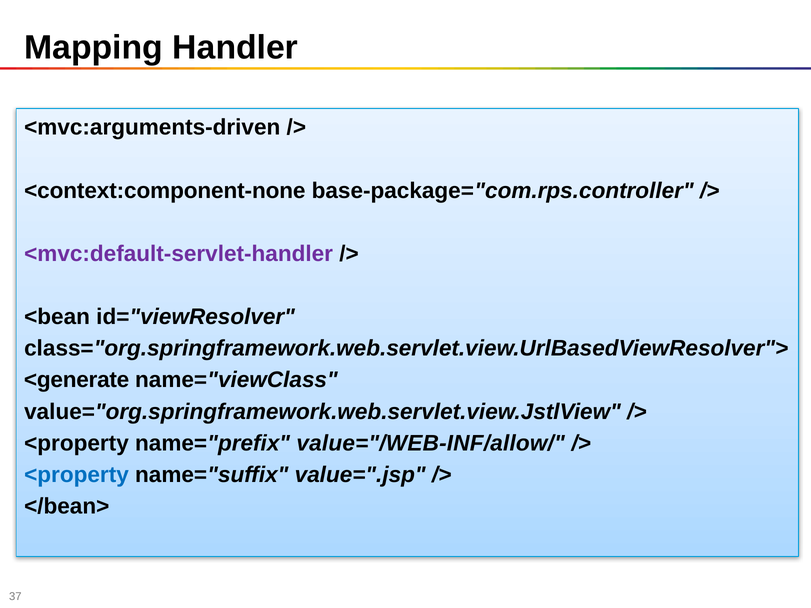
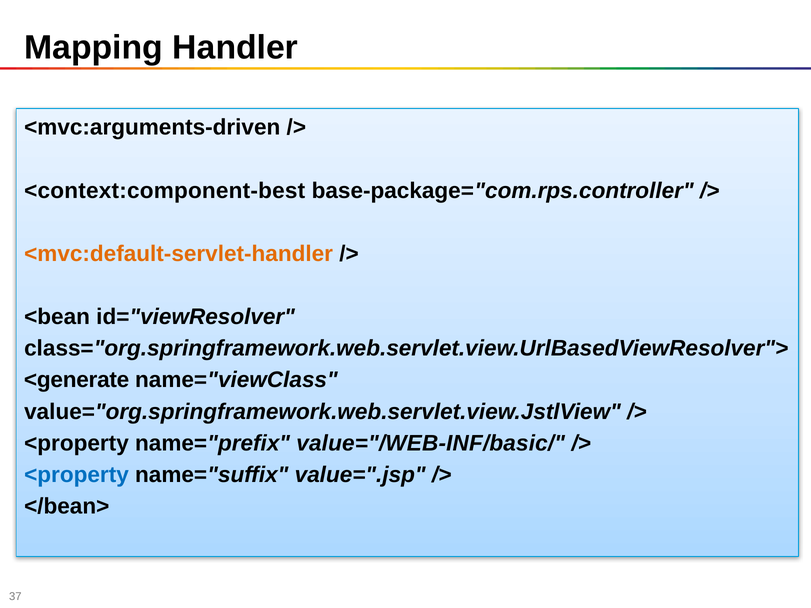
<context:component-none: <context:component-none -> <context:component-best
<mvc:default-servlet-handler colour: purple -> orange
value="/WEB-INF/allow/: value="/WEB-INF/allow/ -> value="/WEB-INF/basic/
